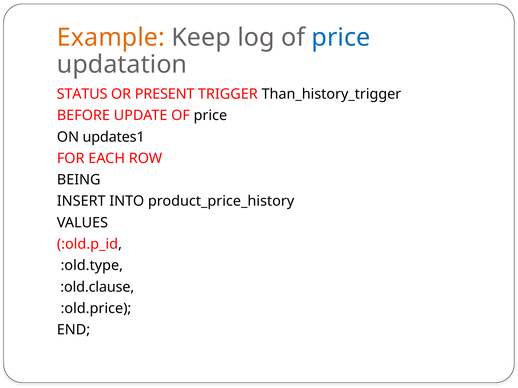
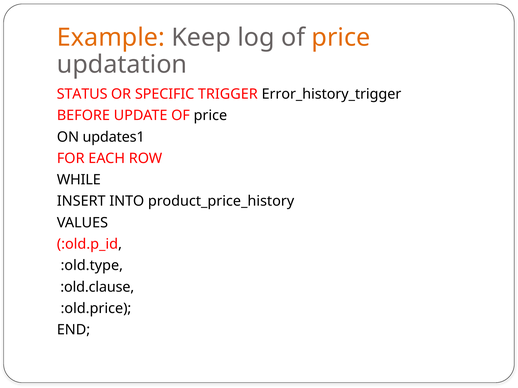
price at (341, 38) colour: blue -> orange
PRESENT: PRESENT -> SPECIFIC
Than_history_trigger: Than_history_trigger -> Error_history_trigger
BEING: BEING -> WHILE
